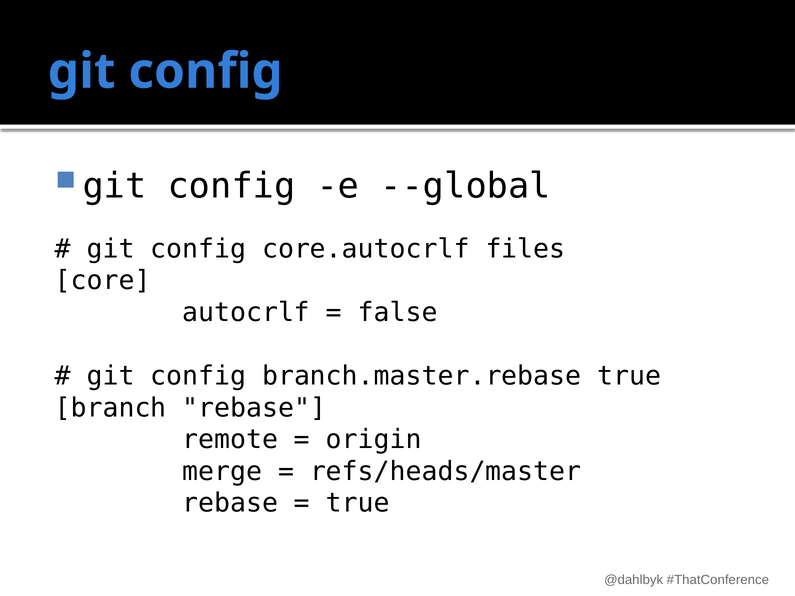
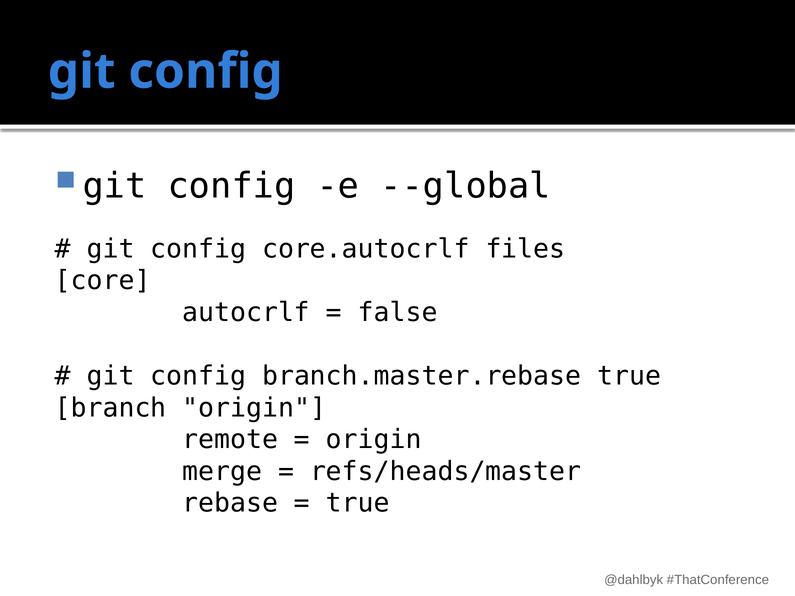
branch rebase: rebase -> origin
